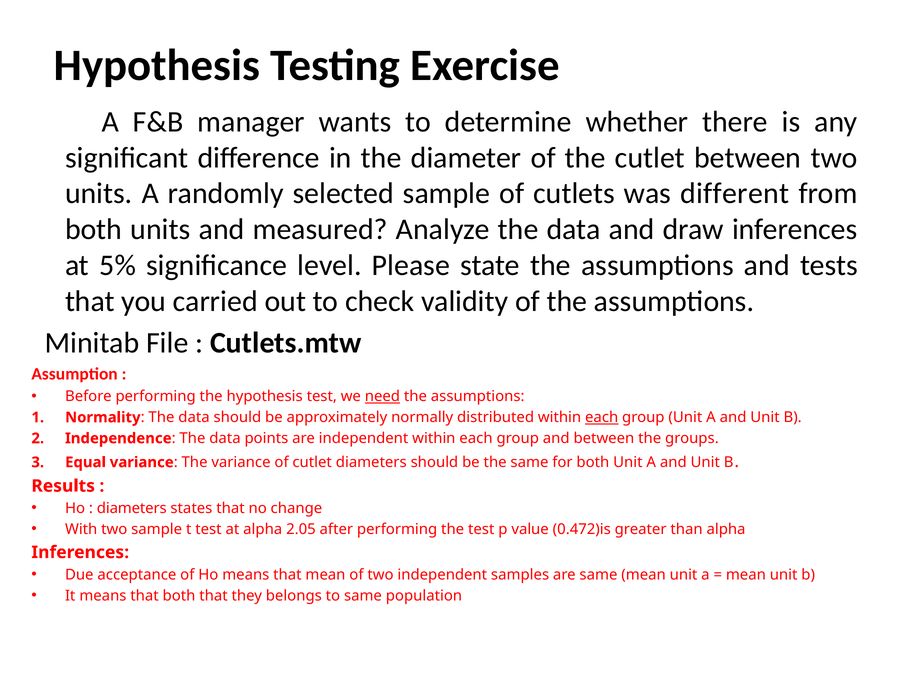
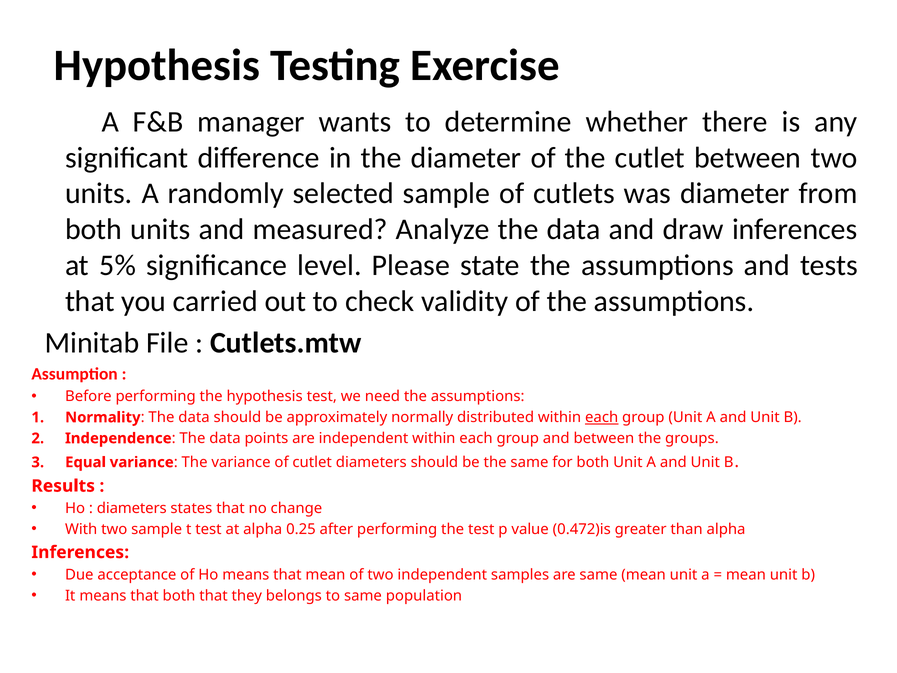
was different: different -> diameter
need underline: present -> none
2.05: 2.05 -> 0.25
